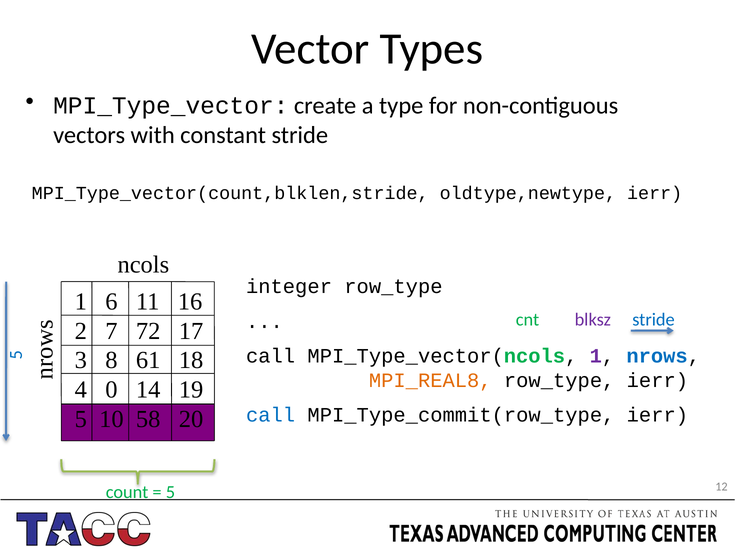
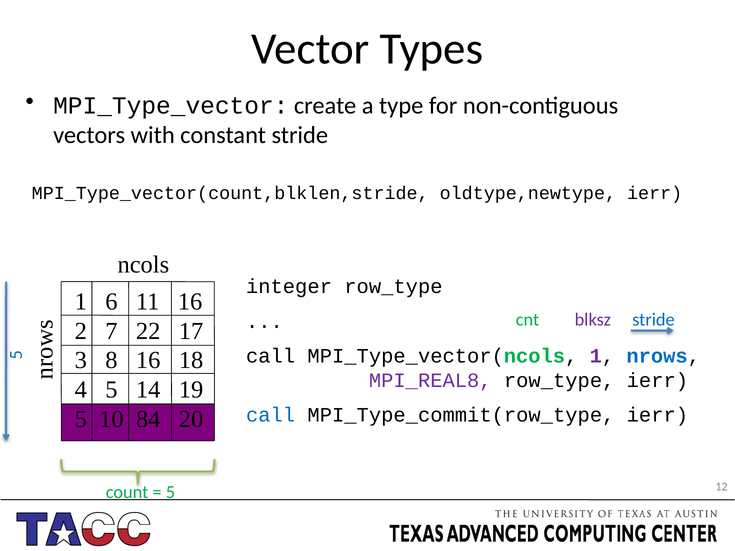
72: 72 -> 22
8 61: 61 -> 16
MPI_REAL8 colour: orange -> purple
4 0: 0 -> 5
58: 58 -> 84
